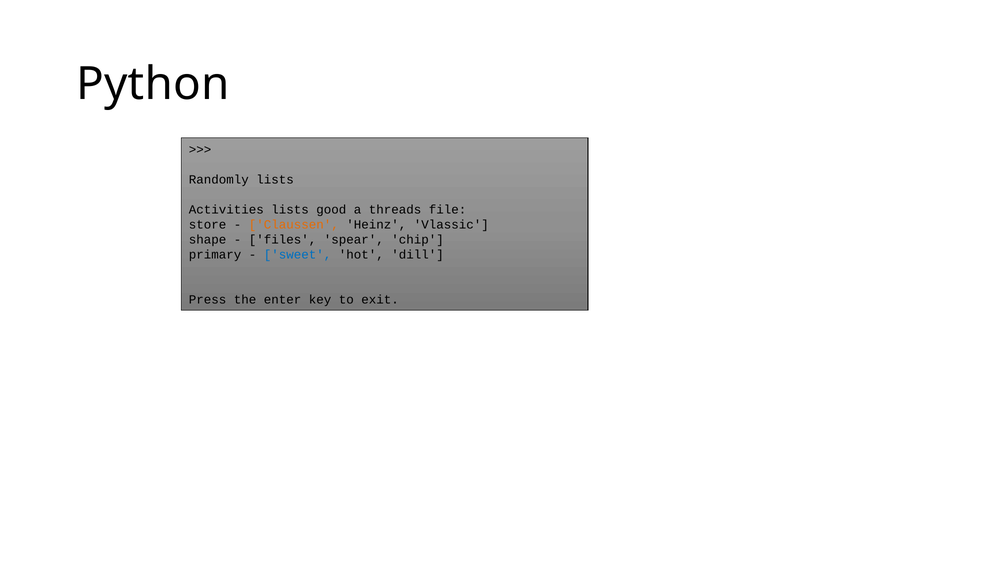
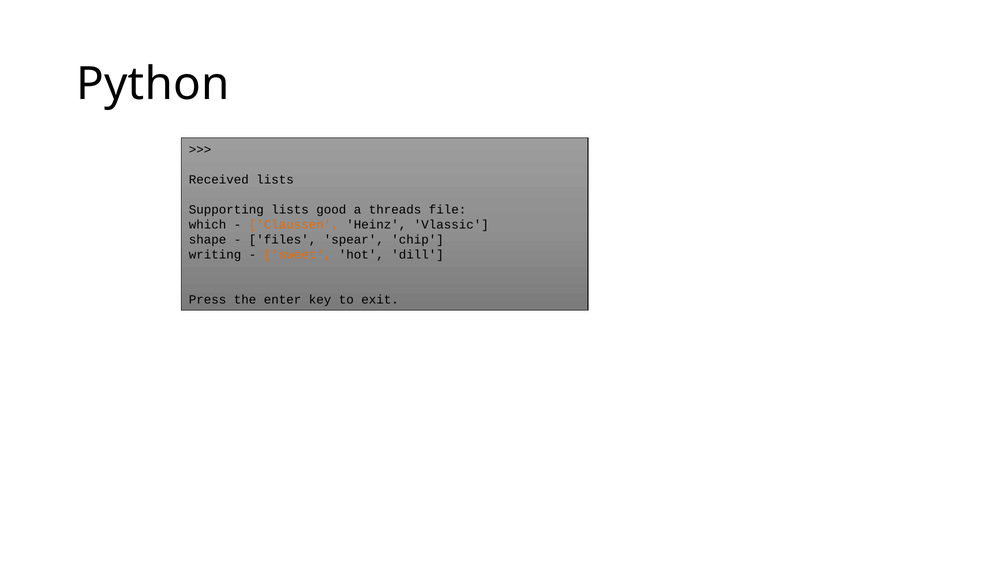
Randomly: Randomly -> Received
Activities: Activities -> Supporting
store: store -> which
primary: primary -> writing
sweet colour: blue -> orange
